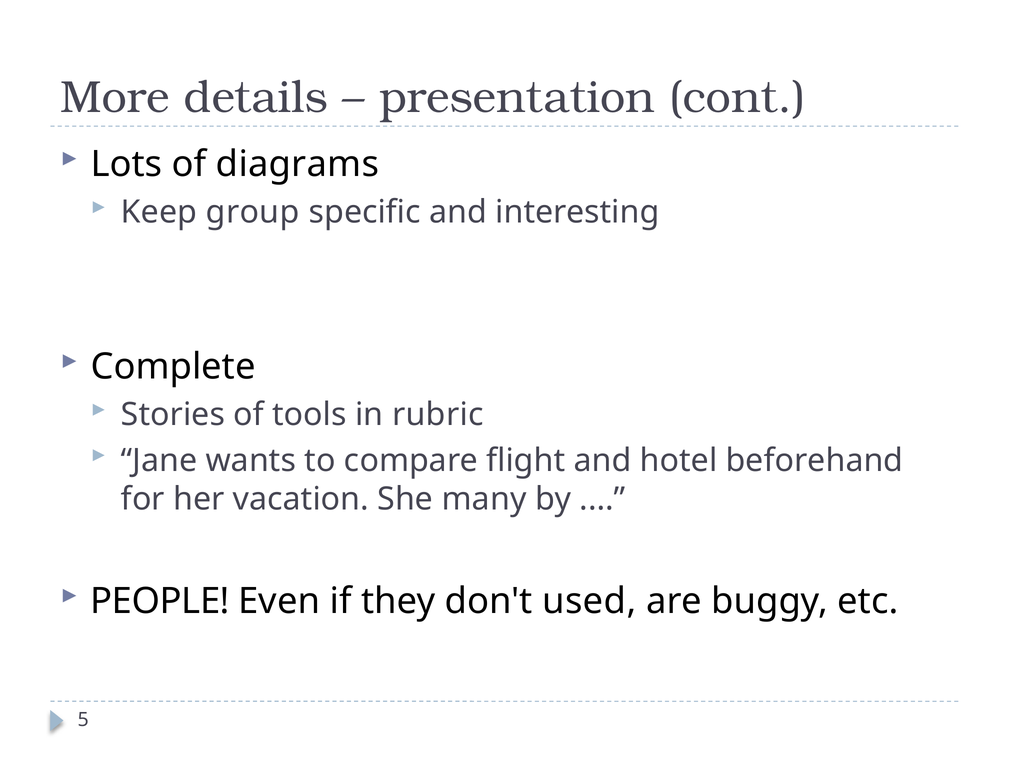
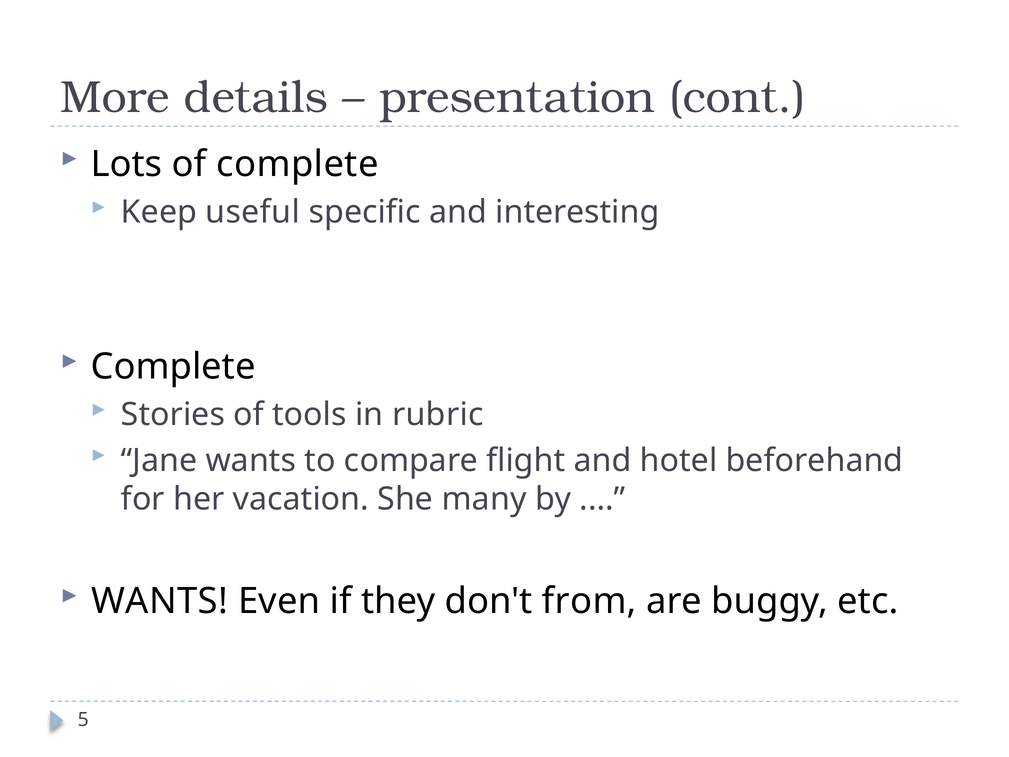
of diagrams: diagrams -> complete
group: group -> useful
PEOPLE at (160, 601): PEOPLE -> WANTS
used: used -> from
